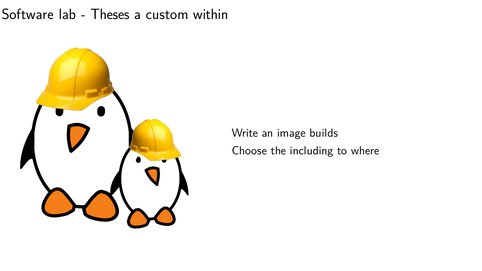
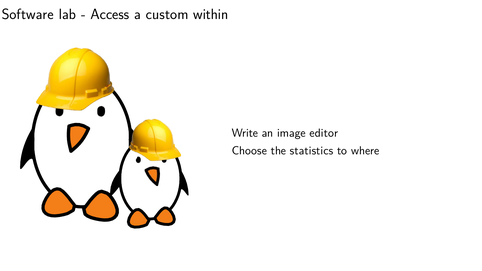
Theses: Theses -> Access
builds: builds -> editor
including: including -> statistics
